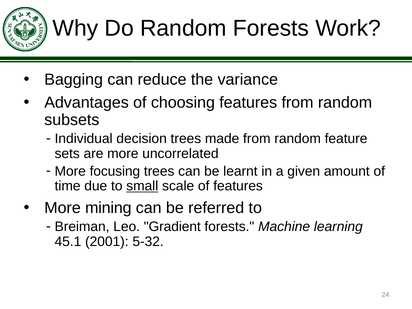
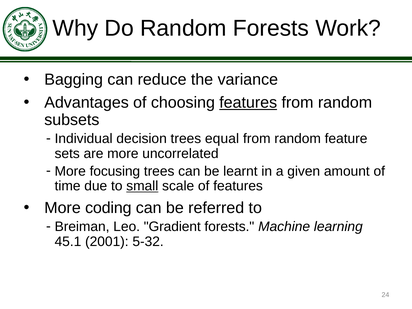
features at (248, 102) underline: none -> present
made: made -> equal
mining: mining -> coding
